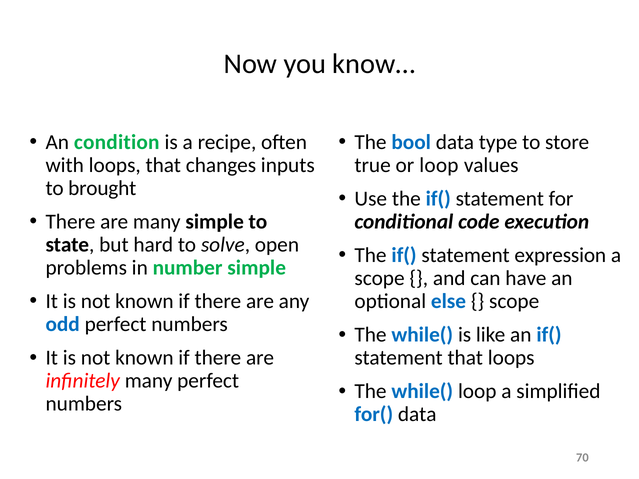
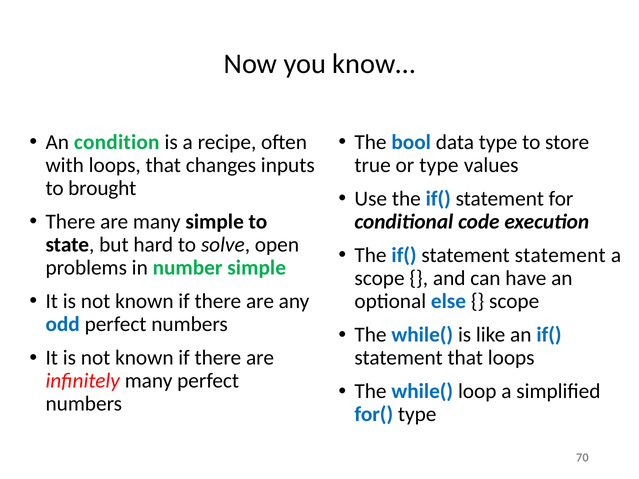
or loop: loop -> type
statement expression: expression -> statement
for( data: data -> type
